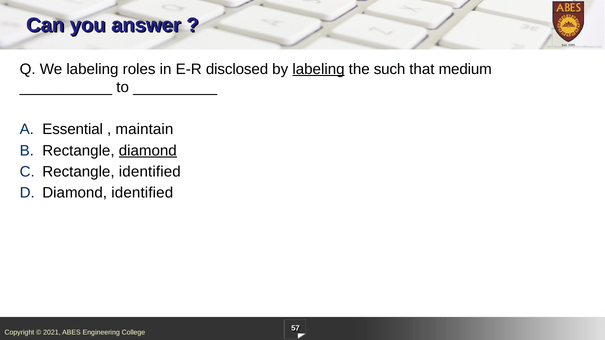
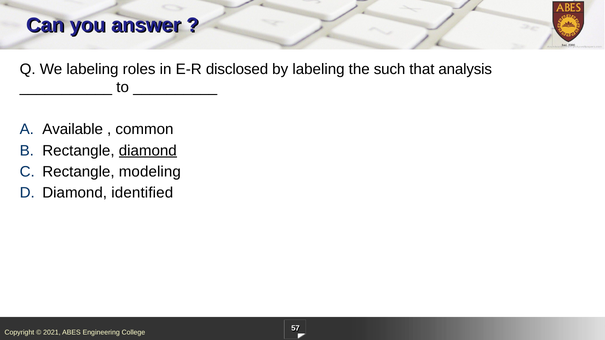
labeling at (319, 69) underline: present -> none
medium: medium -> analysis
Essential: Essential -> Available
maintain: maintain -> common
Rectangle identified: identified -> modeling
